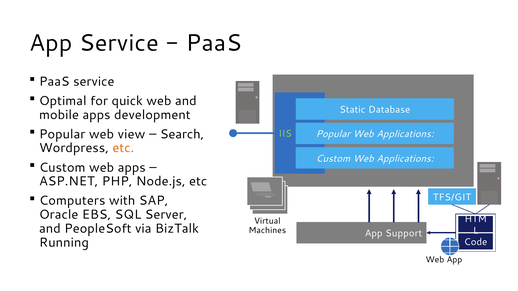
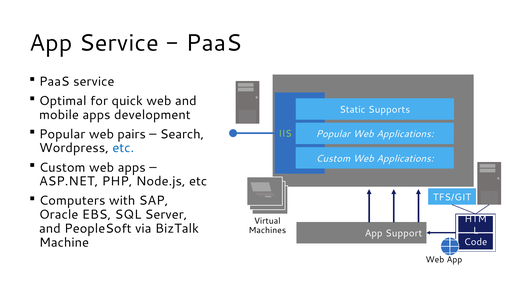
Database: Database -> Supports
view: view -> pairs
etc at (123, 148) colour: orange -> blue
Running: Running -> Machine
